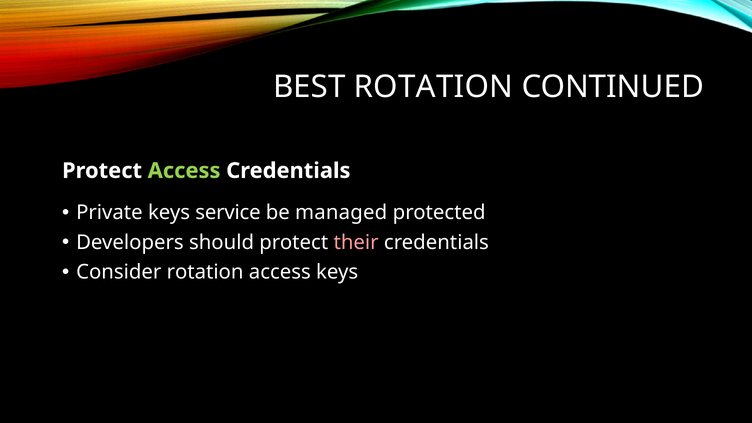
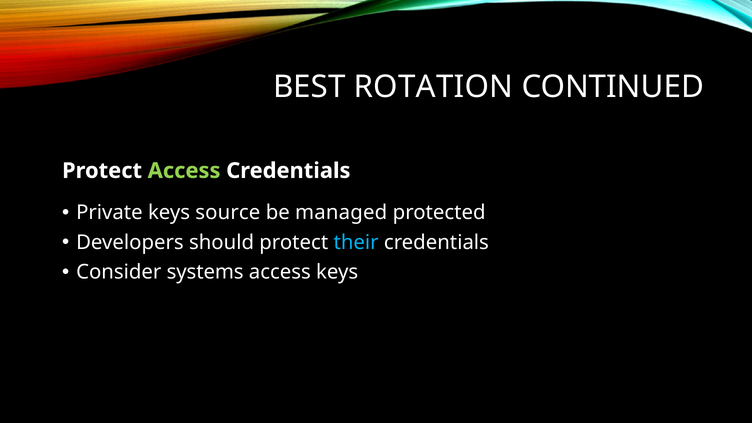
service: service -> source
their colour: pink -> light blue
Consider rotation: rotation -> systems
